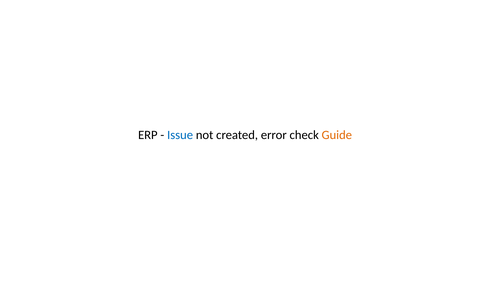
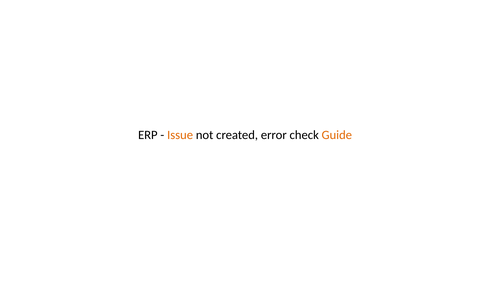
Issue colour: blue -> orange
